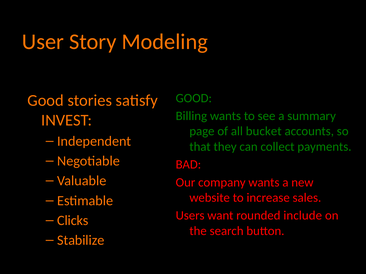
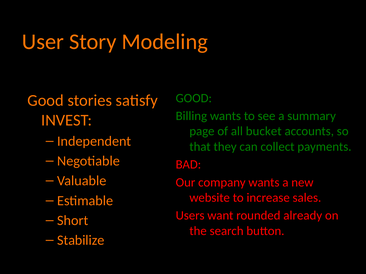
include: include -> already
Clicks: Clicks -> Short
